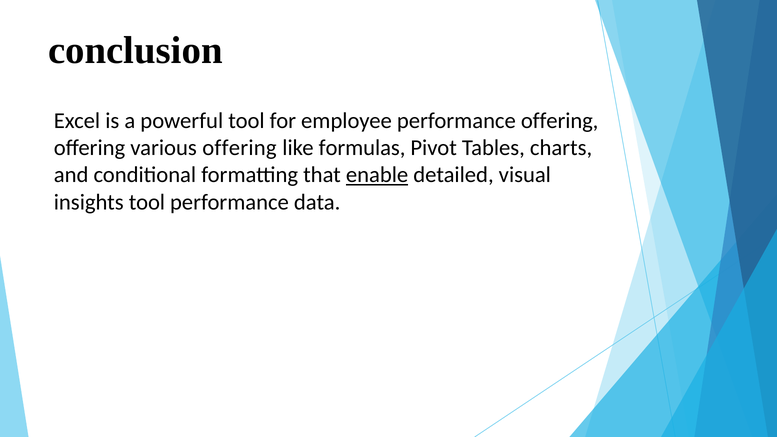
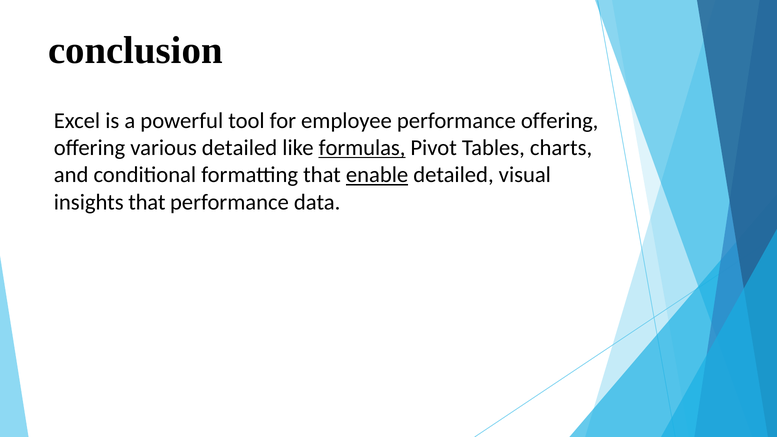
various offering: offering -> detailed
formulas underline: none -> present
insights tool: tool -> that
